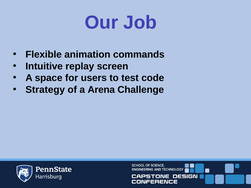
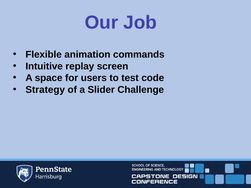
Arena: Arena -> Slider
